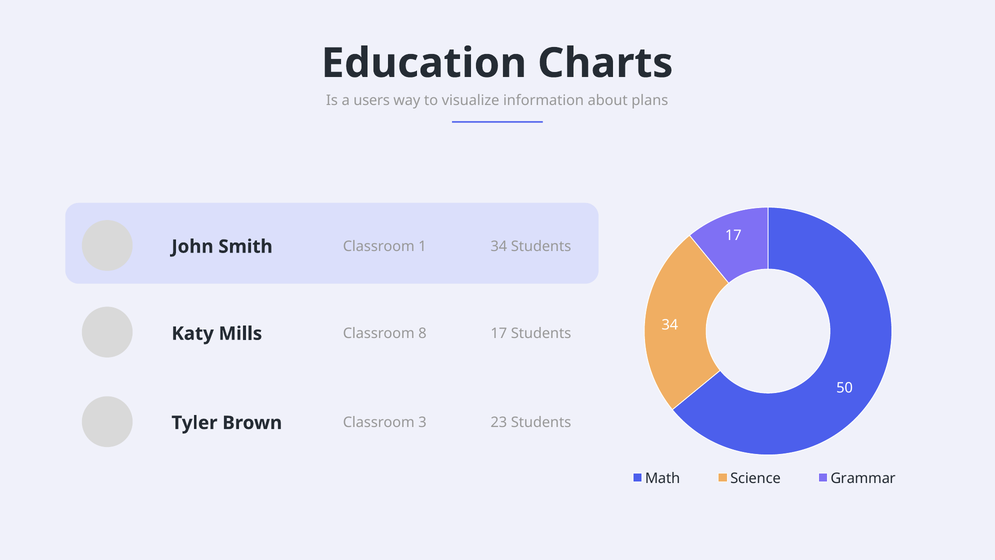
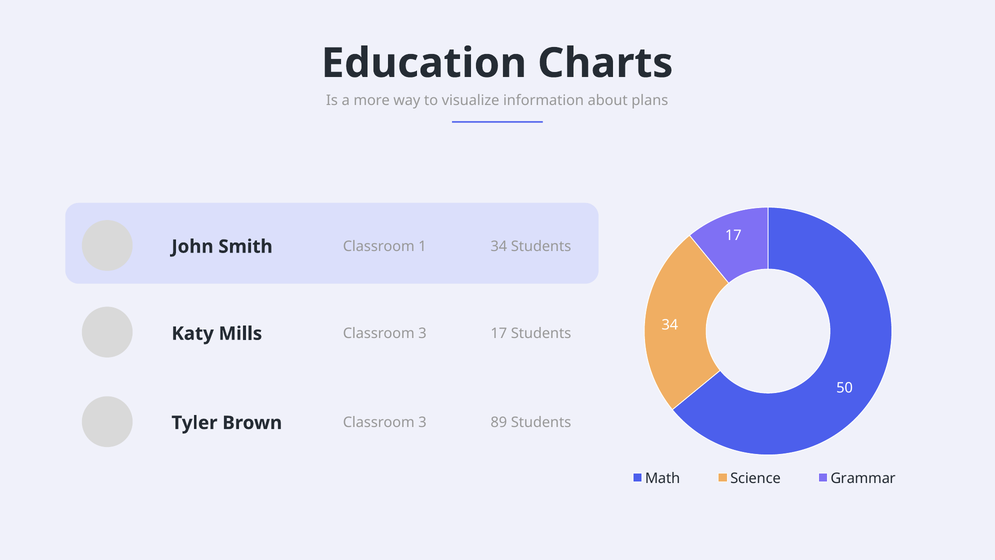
users: users -> more
8 at (423, 333): 8 -> 3
23: 23 -> 89
